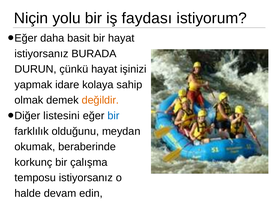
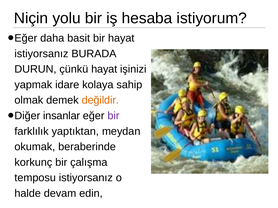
faydası: faydası -> hesaba
listesini: listesini -> insanlar
bir at (113, 116) colour: blue -> purple
olduğunu: olduğunu -> yaptıktan
